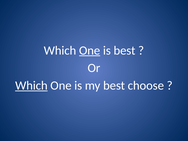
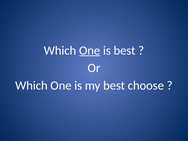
Which at (31, 86) underline: present -> none
